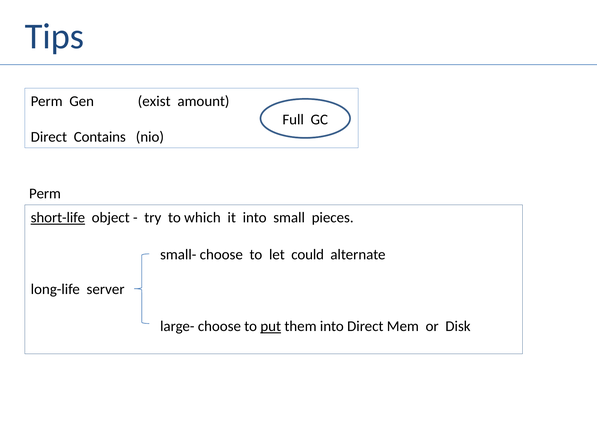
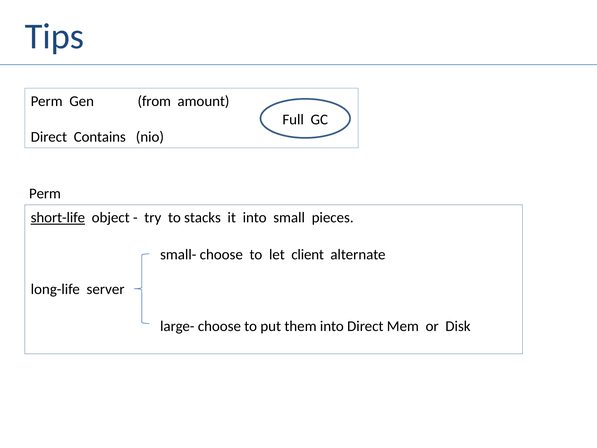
exist: exist -> from
which: which -> stacks
could: could -> client
put underline: present -> none
